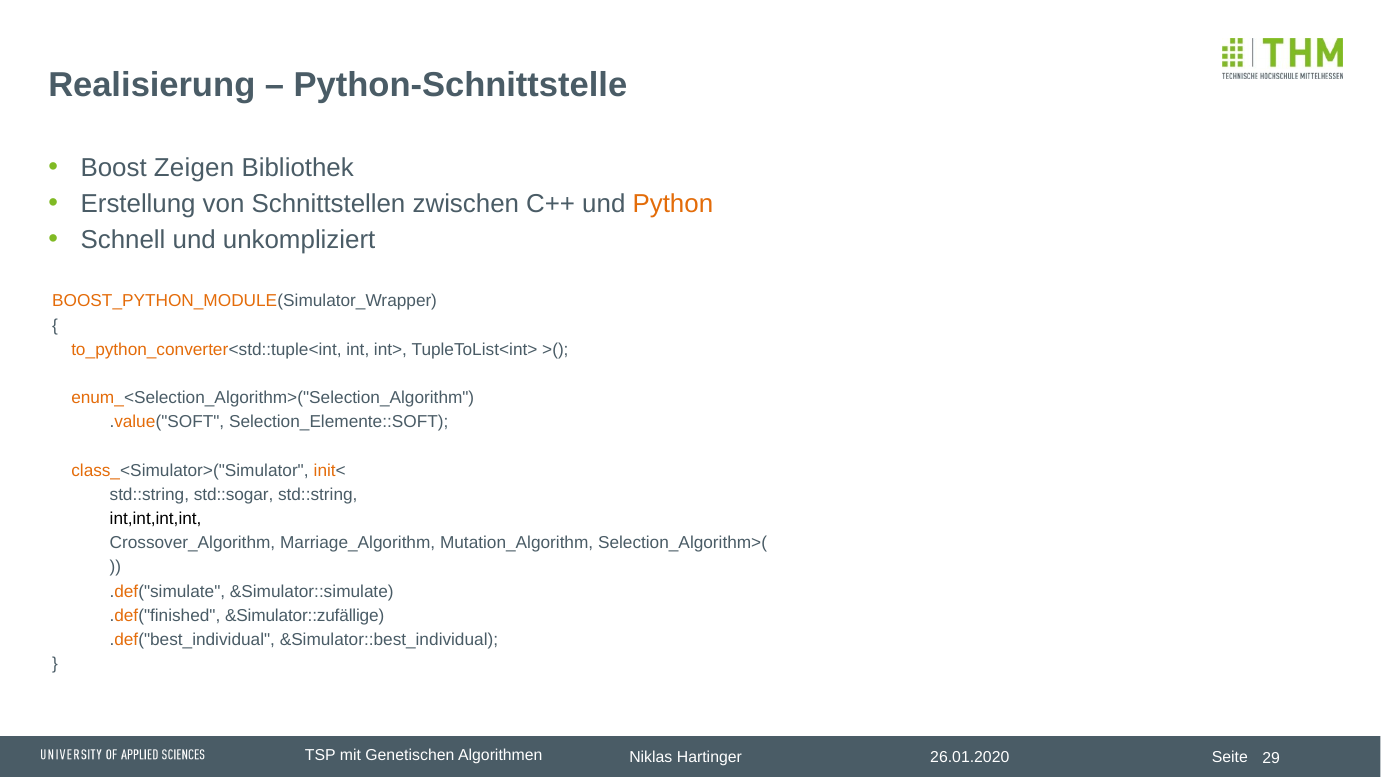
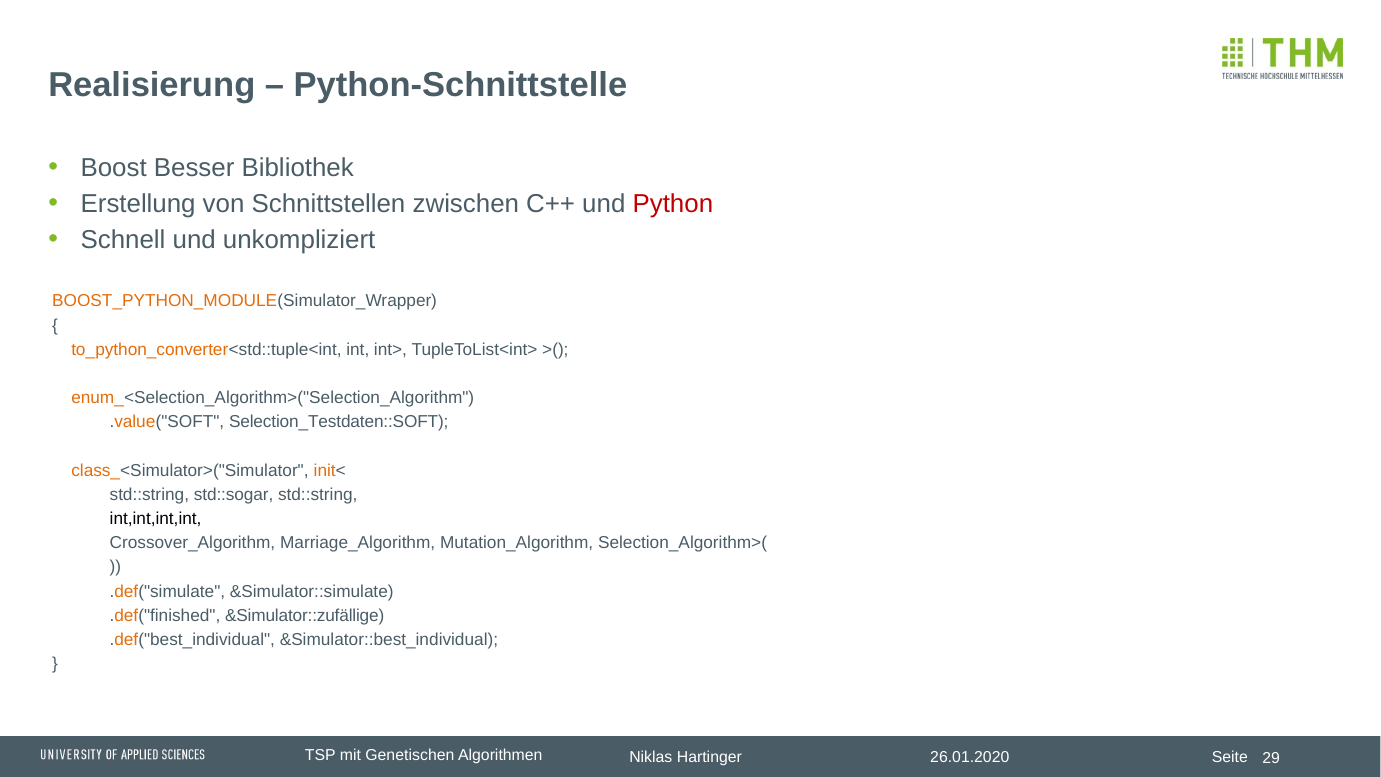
Zeigen: Zeigen -> Besser
Python colour: orange -> red
Selection_Elemente::SOFT: Selection_Elemente::SOFT -> Selection_Testdaten::SOFT
